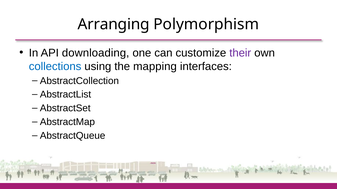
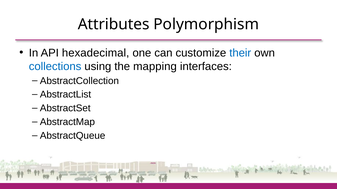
Arranging: Arranging -> Attributes
downloading: downloading -> hexadecimal
their colour: purple -> blue
